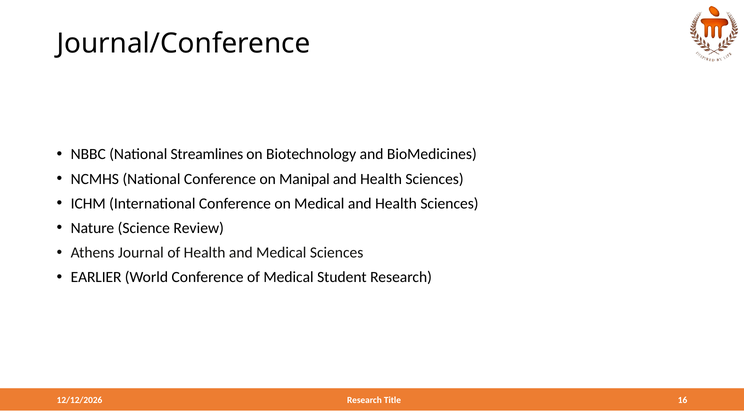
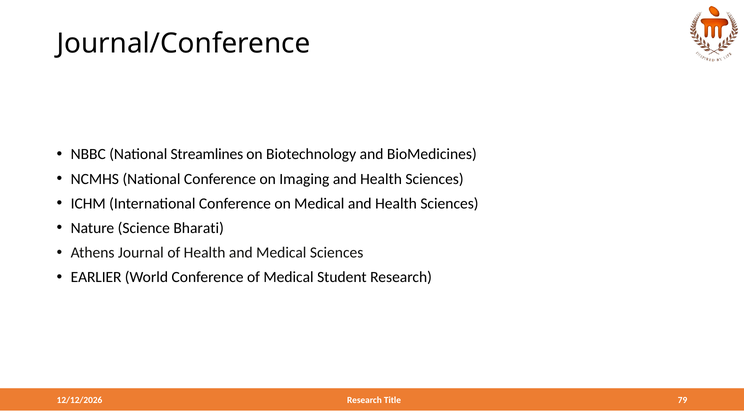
Manipal: Manipal -> Imaging
Review: Review -> Bharati
16: 16 -> 79
